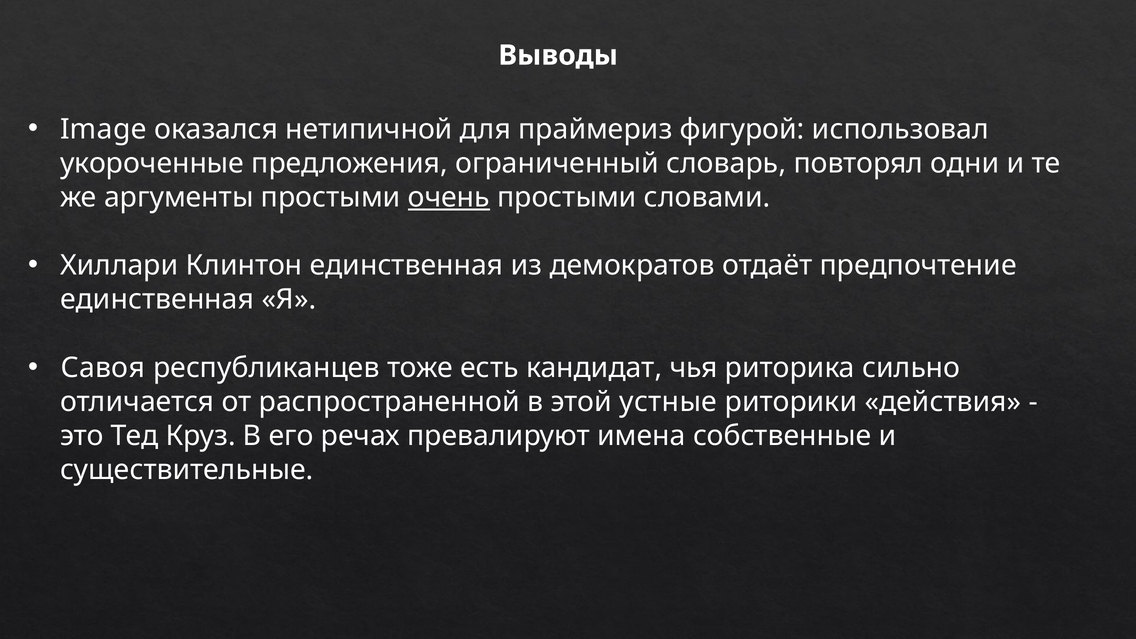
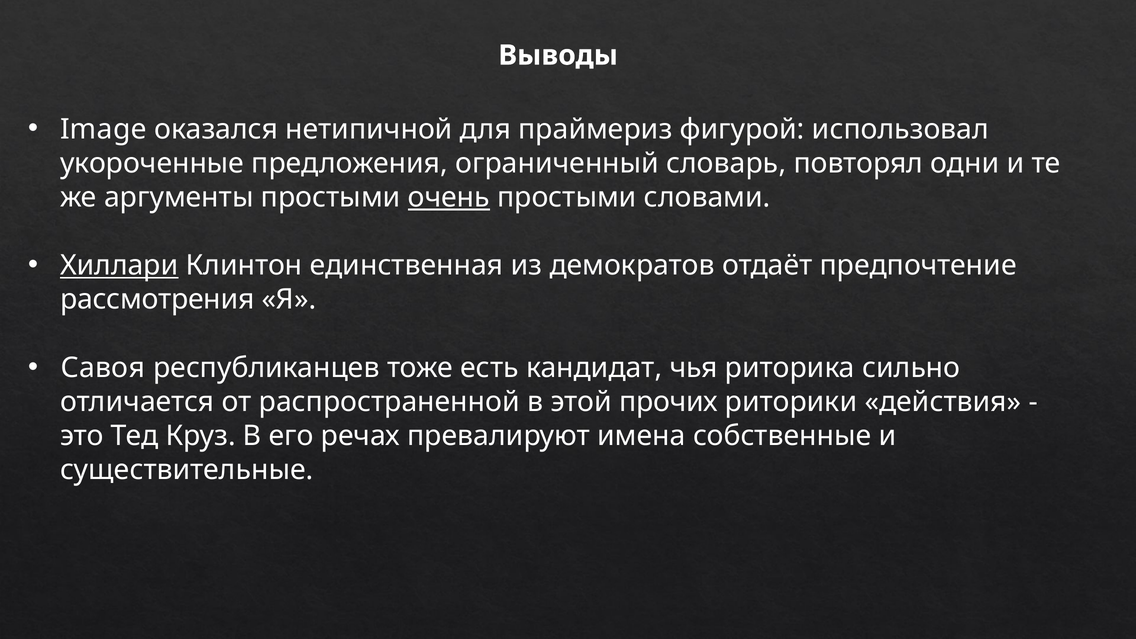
Хиллари underline: none -> present
единственная at (157, 300): единственная -> рассмотрения
устные: устные -> прочих
